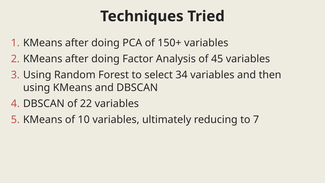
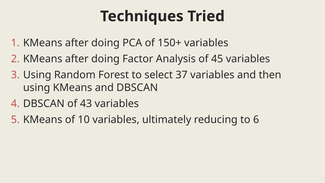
34: 34 -> 37
22: 22 -> 43
7: 7 -> 6
